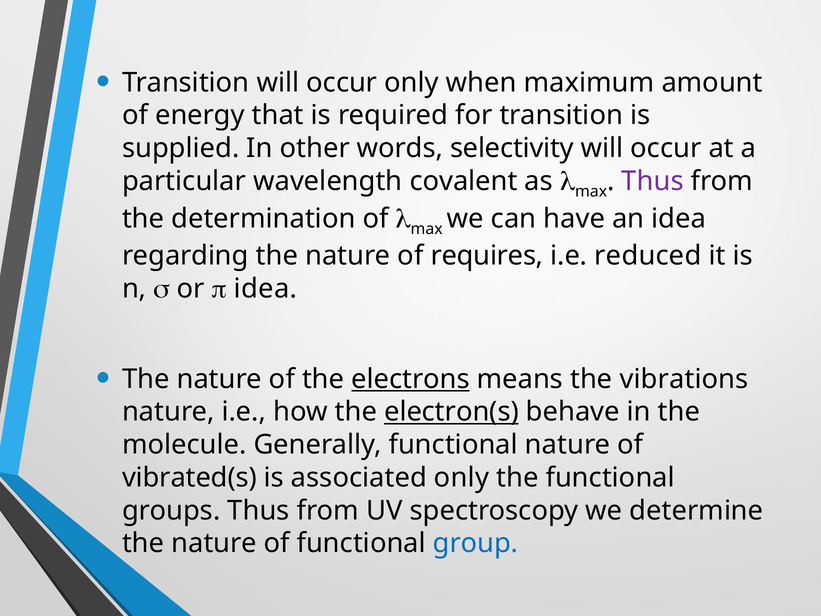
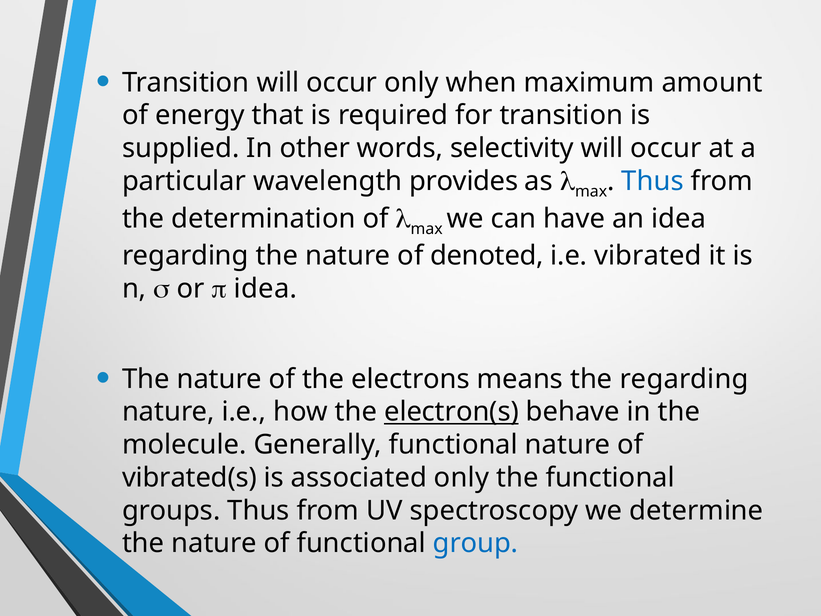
covalent: covalent -> provides
Thus at (653, 181) colour: purple -> blue
requires: requires -> denoted
reduced: reduced -> vibrated
electrons underline: present -> none
the vibrations: vibrations -> regarding
